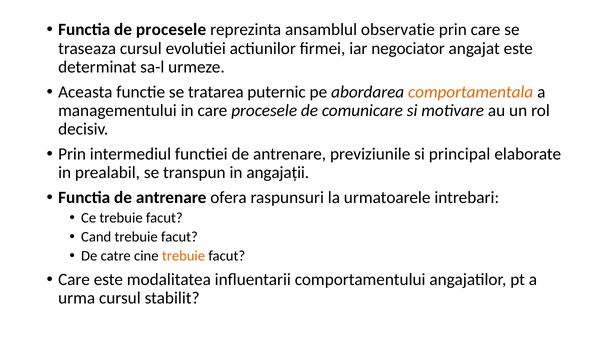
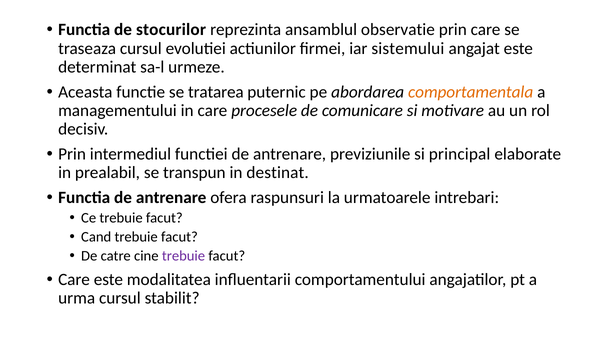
de procesele: procesele -> stocurilor
negociator: negociator -> sistemului
angajații: angajații -> destinat
trebuie at (184, 256) colour: orange -> purple
